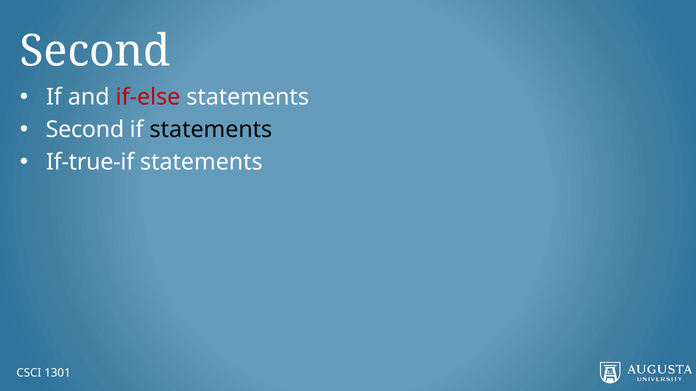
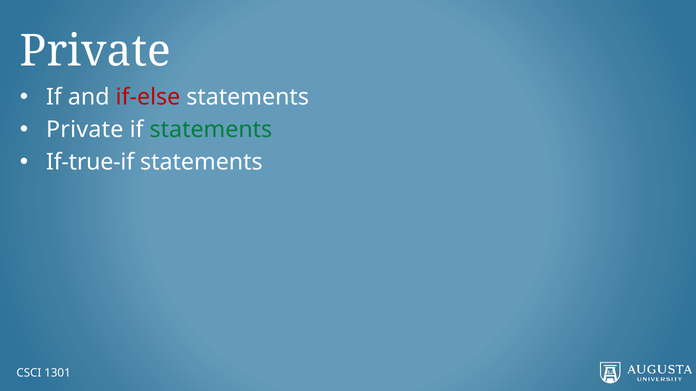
Second at (95, 51): Second -> Private
Second at (85, 130): Second -> Private
statements at (211, 130) colour: black -> green
